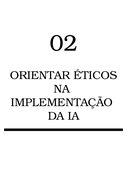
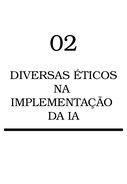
ORIENTAR: ORIENTAR -> DIVERSAS
